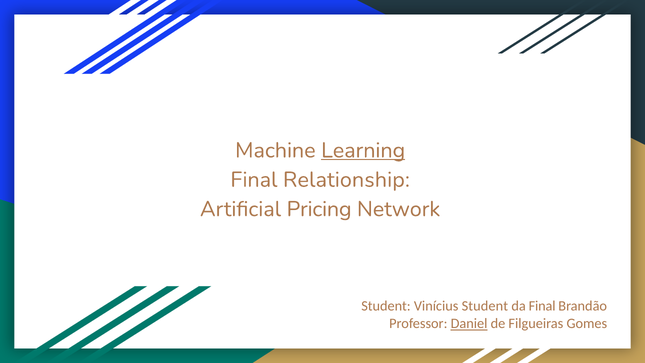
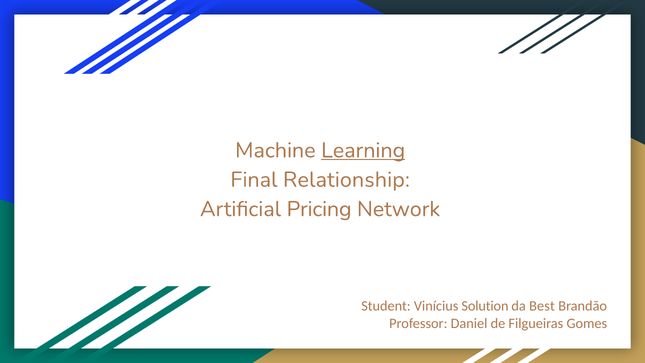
Vinícius Student: Student -> Solution
da Final: Final -> Best
Daniel underline: present -> none
